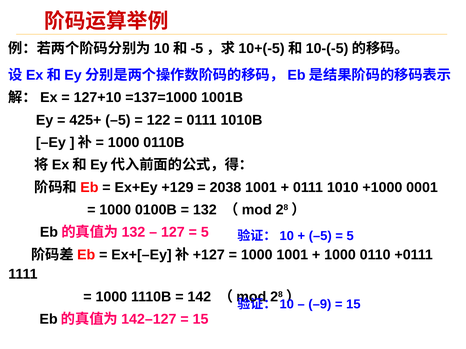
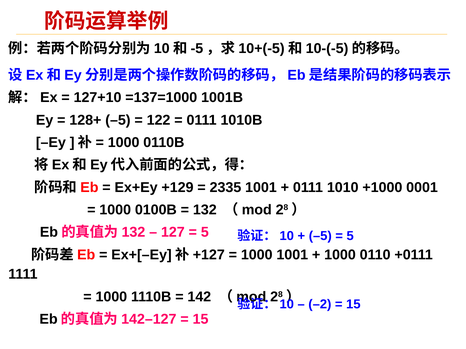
425+: 425+ -> 128+
2038: 2038 -> 2335
–9: –9 -> –2
